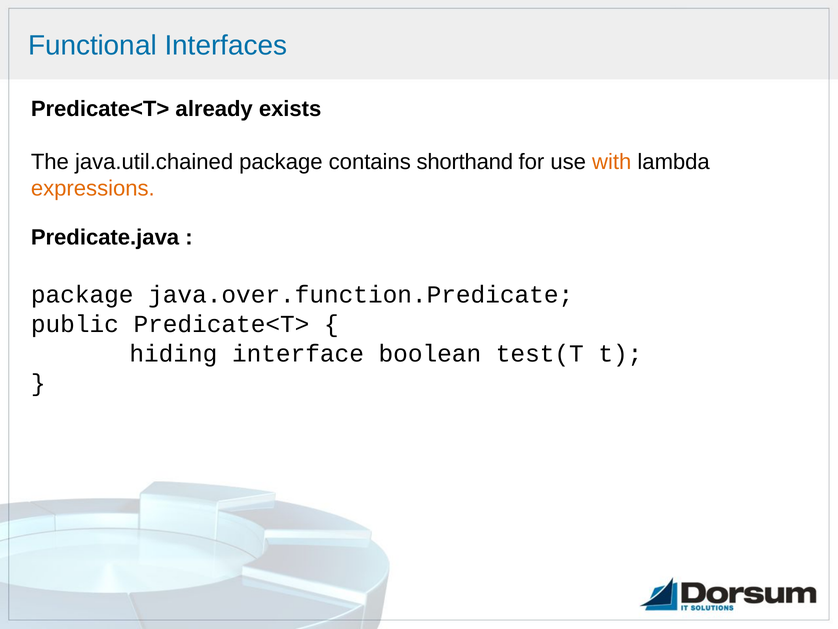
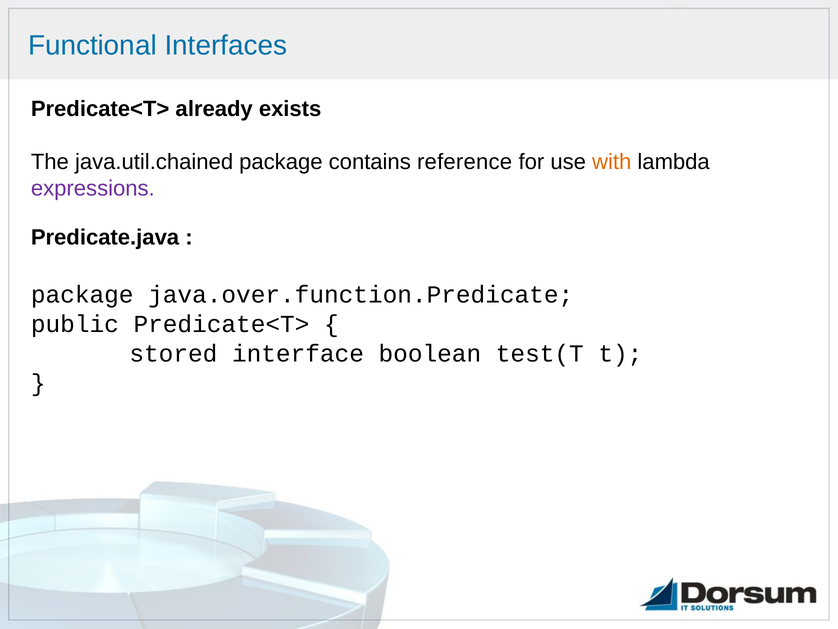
shorthand: shorthand -> reference
expressions colour: orange -> purple
hiding: hiding -> stored
